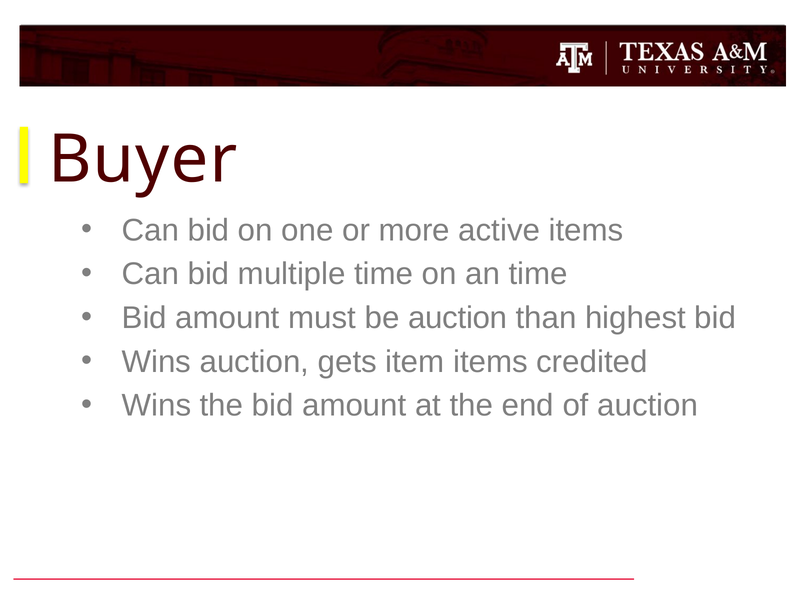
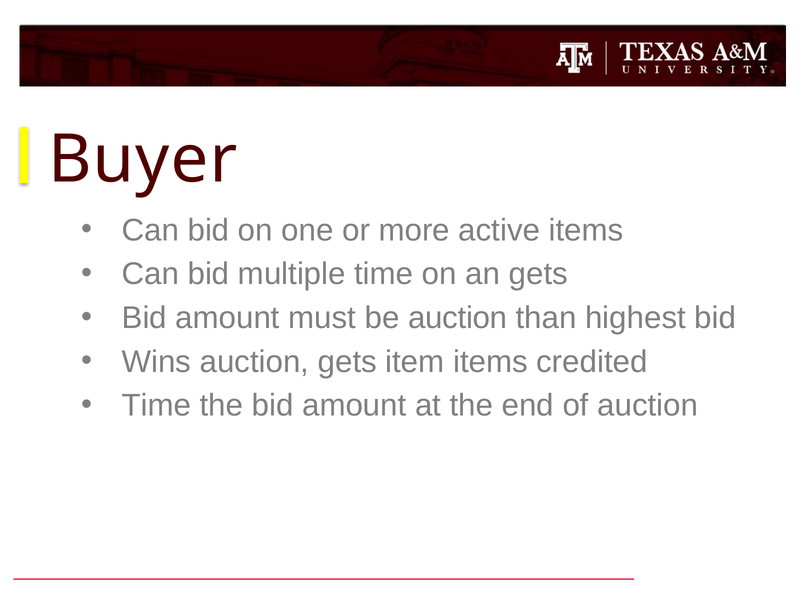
an time: time -> gets
Wins at (156, 405): Wins -> Time
